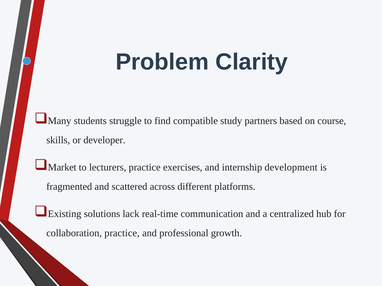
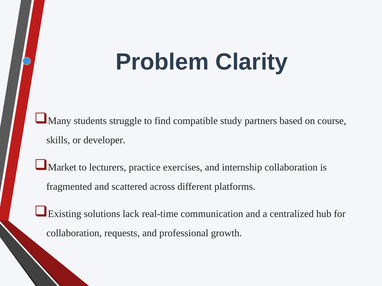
internship development: development -> collaboration
collaboration practice: practice -> requests
